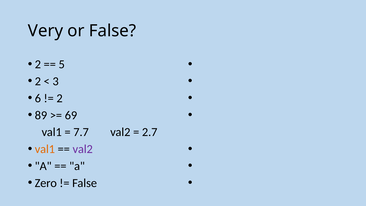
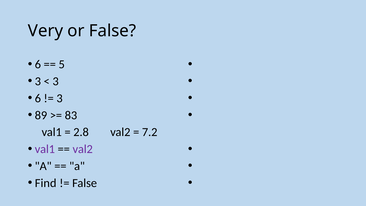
2 at (38, 64): 2 -> 6
2 at (38, 81): 2 -> 3
2 at (60, 98): 2 -> 3
69: 69 -> 83
7.7: 7.7 -> 2.8
2.7: 2.7 -> 7.2
val1 at (45, 149) colour: orange -> purple
Zero: Zero -> Find
